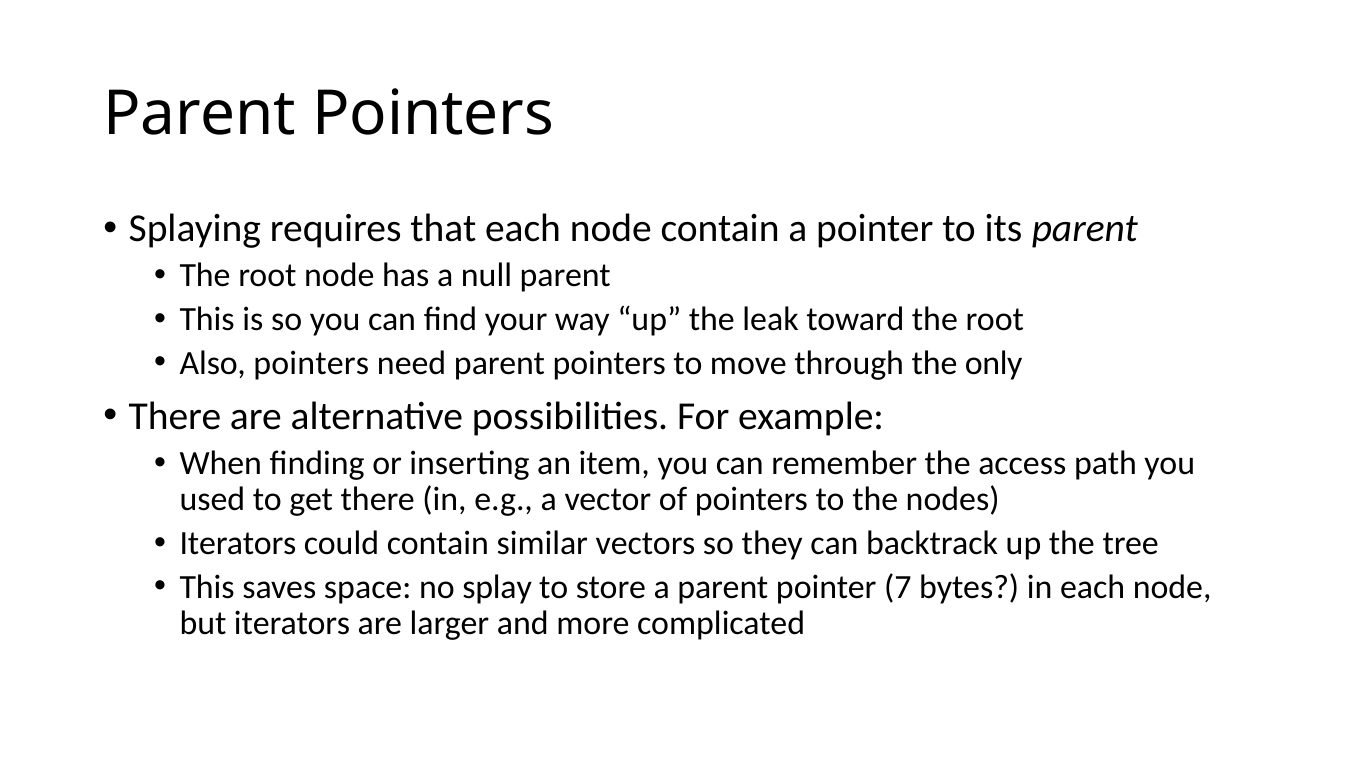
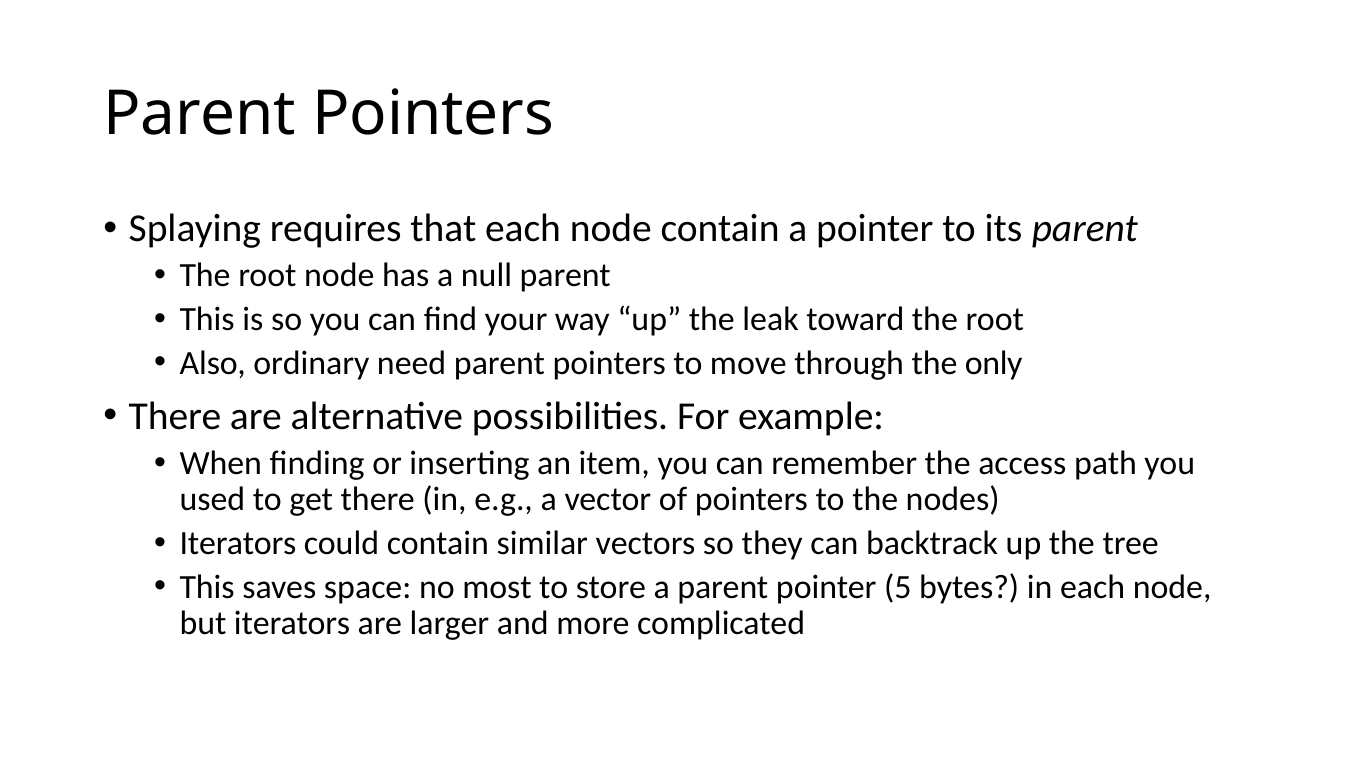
Also pointers: pointers -> ordinary
splay: splay -> most
7: 7 -> 5
